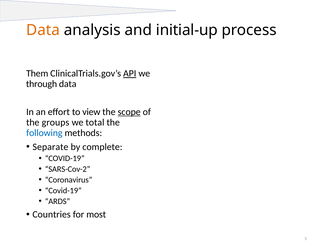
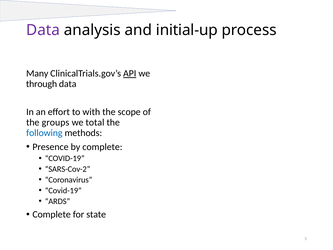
Data at (43, 30) colour: orange -> purple
Them: Them -> Many
view: view -> with
scope underline: present -> none
Separate: Separate -> Presence
Countries at (52, 214): Countries -> Complete
most: most -> state
